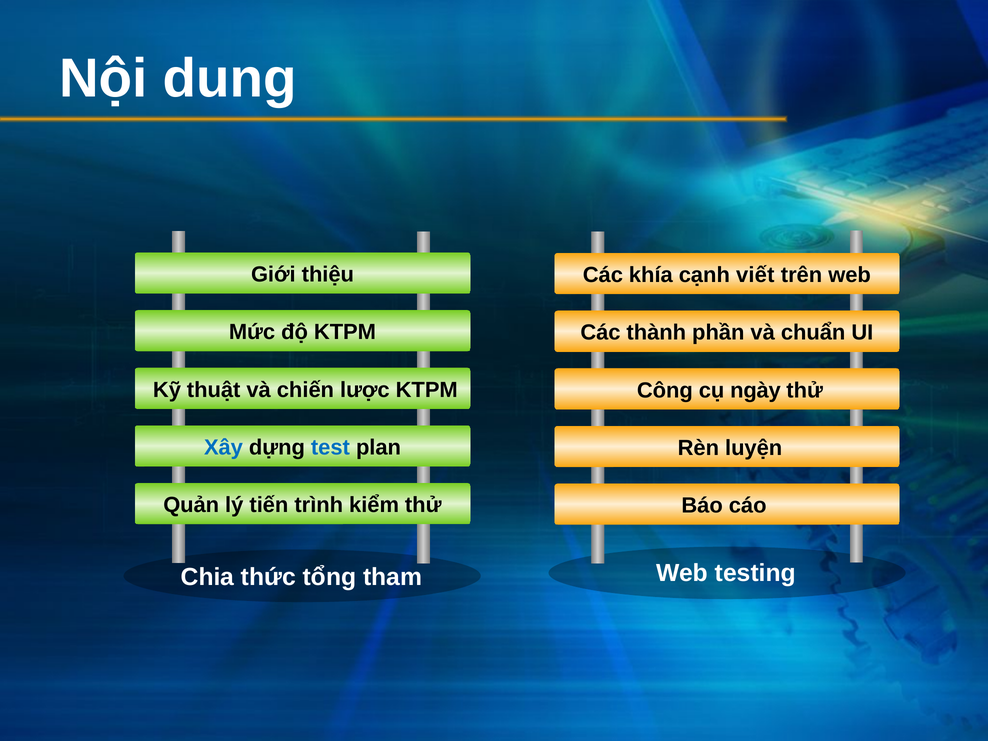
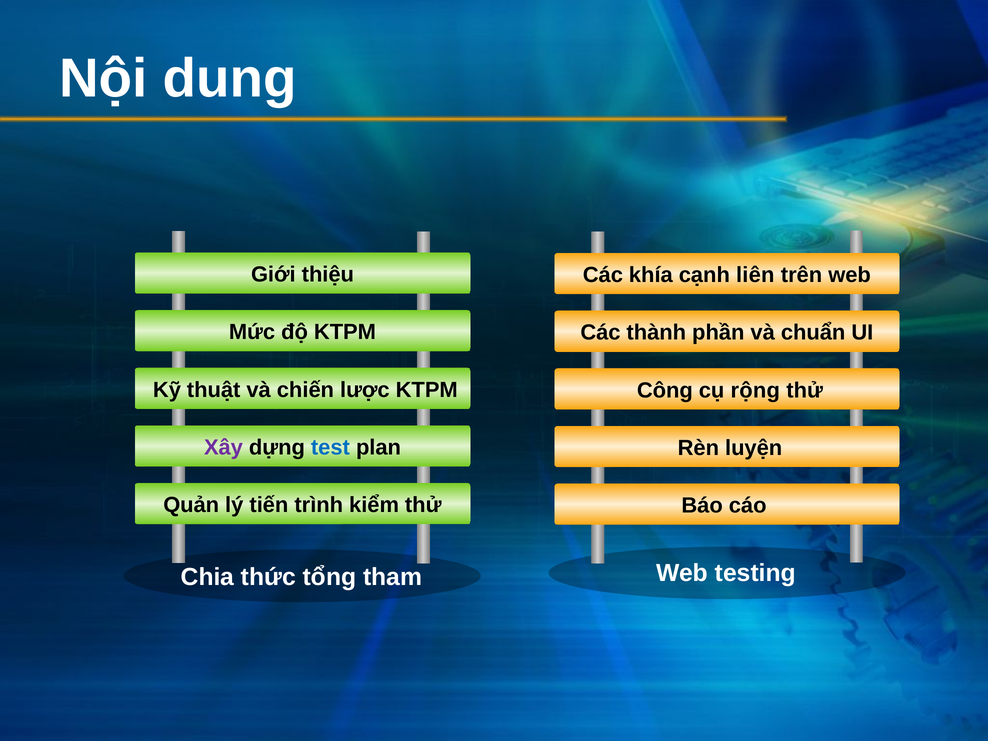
viết: viết -> liên
ngày: ngày -> rộng
Xây colour: blue -> purple
